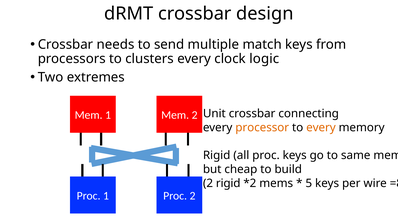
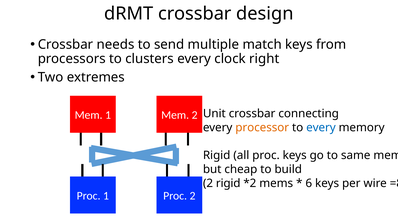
logic: logic -> right
every at (321, 127) colour: orange -> blue
5: 5 -> 6
